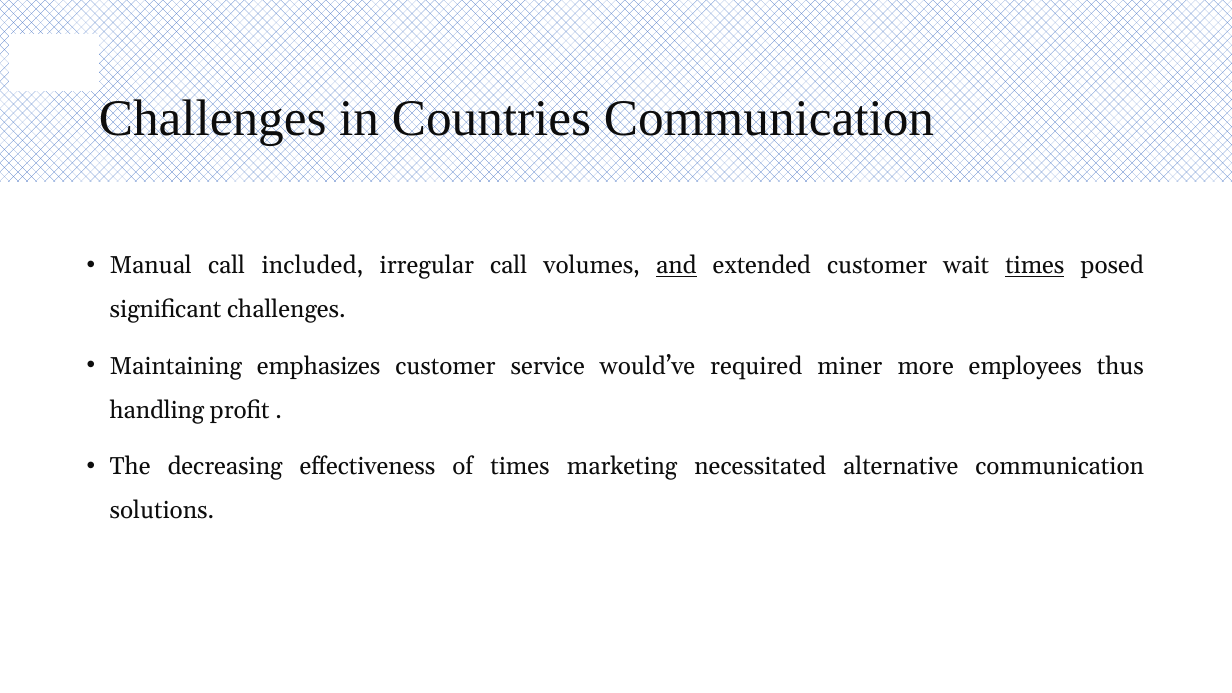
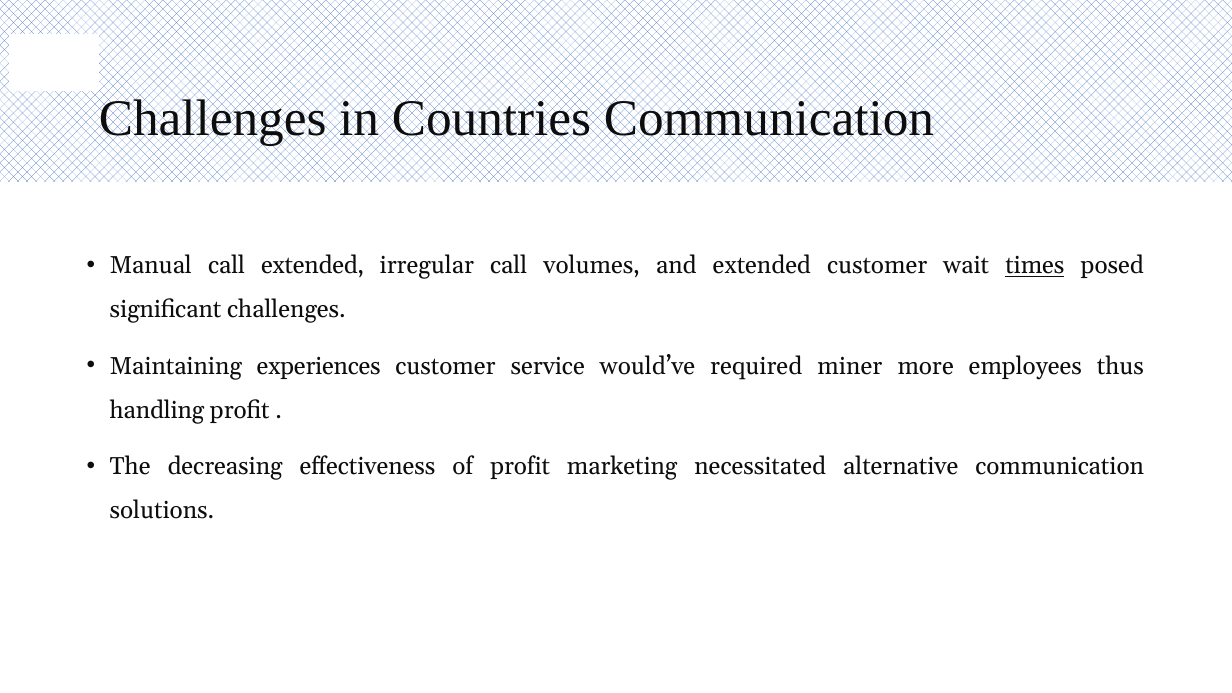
call included: included -> extended
and underline: present -> none
emphasizes: emphasizes -> experiences
of times: times -> profit
